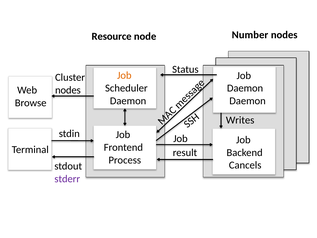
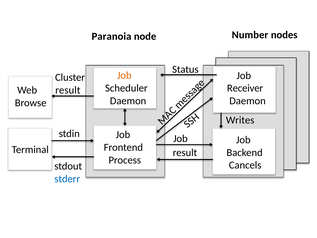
Resource: Resource -> Paranoia
Daemon at (245, 88): Daemon -> Receiver
nodes at (68, 90): nodes -> result
stderr colour: purple -> blue
